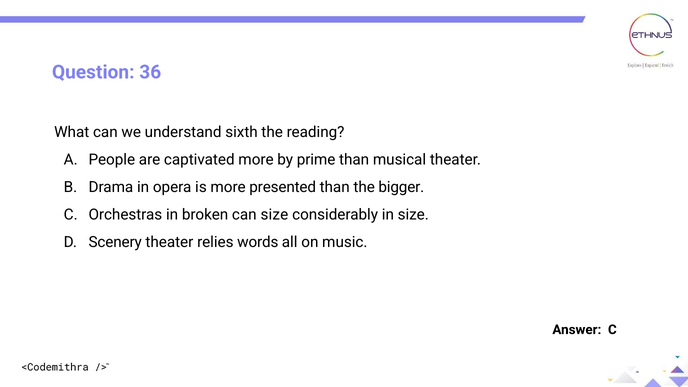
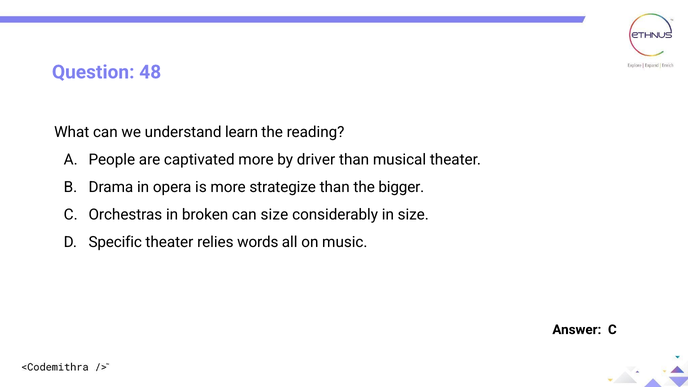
36: 36 -> 48
sixth: sixth -> learn
prime: prime -> driver
presented: presented -> strategize
Scenery: Scenery -> Specific
